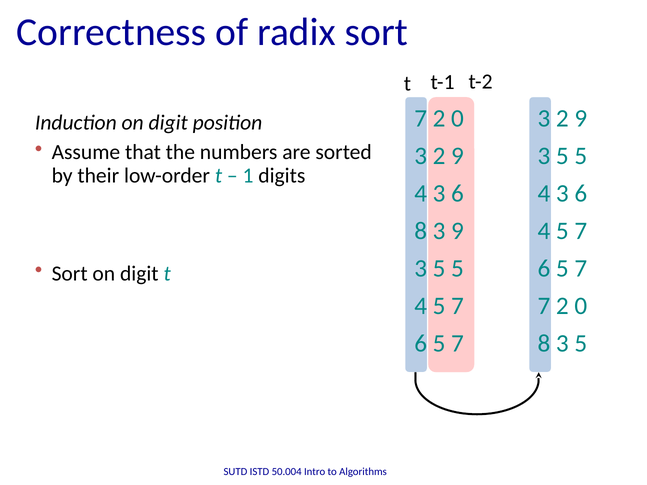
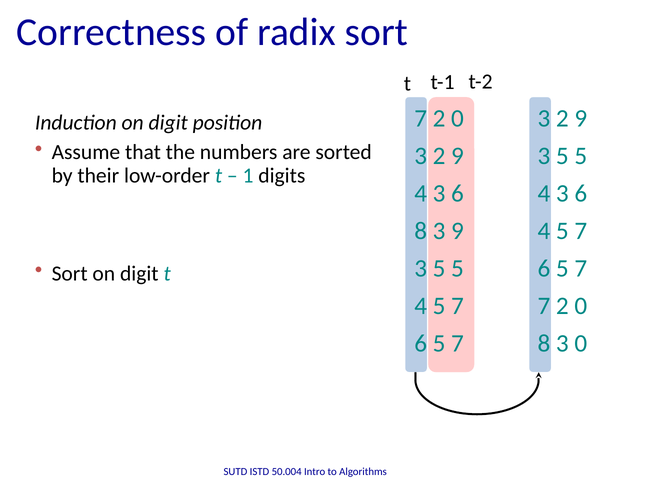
8 3 5: 5 -> 0
